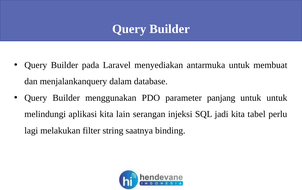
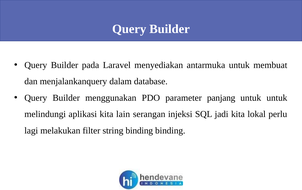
tabel: tabel -> lokal
string saatnya: saatnya -> binding
